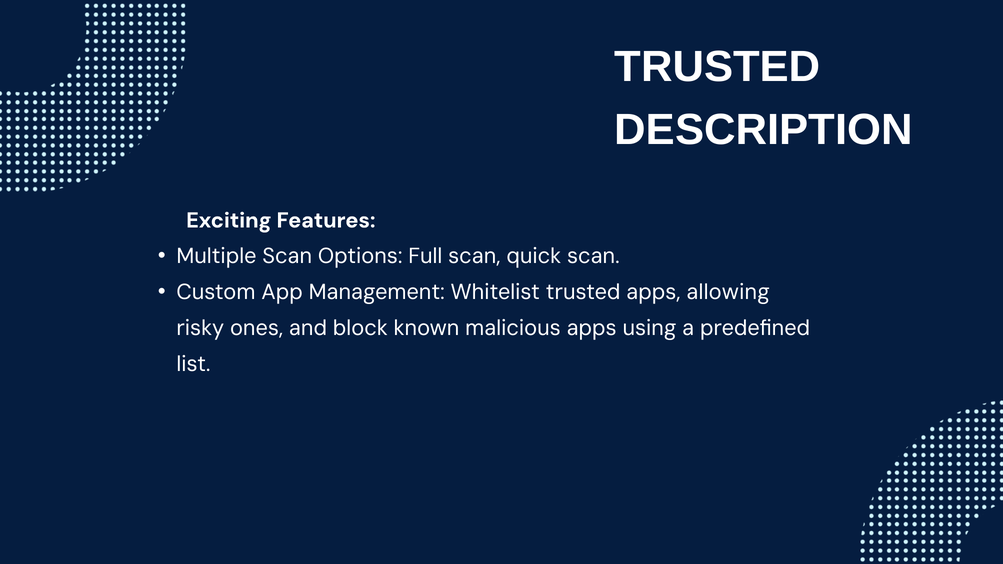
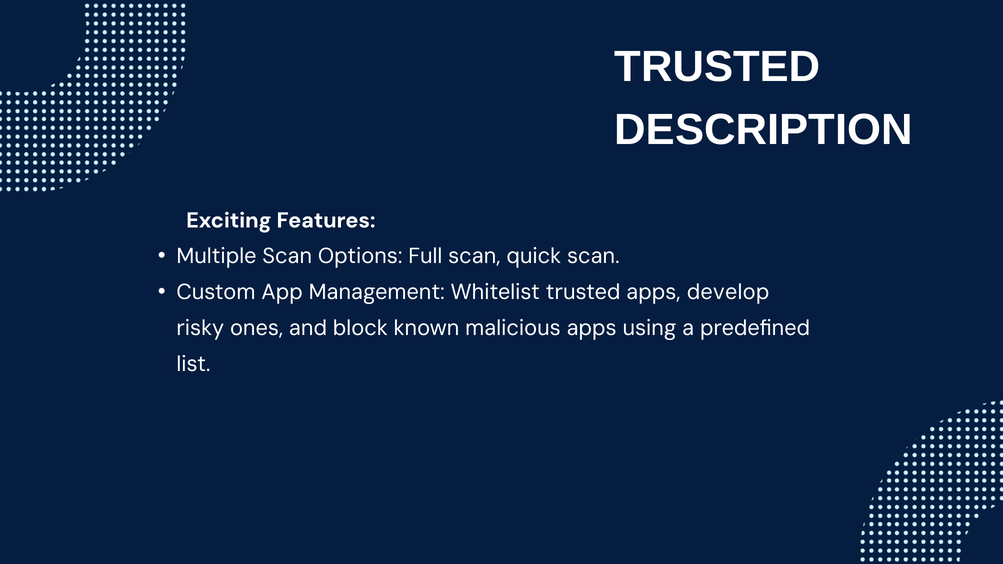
allowing: allowing -> develop
